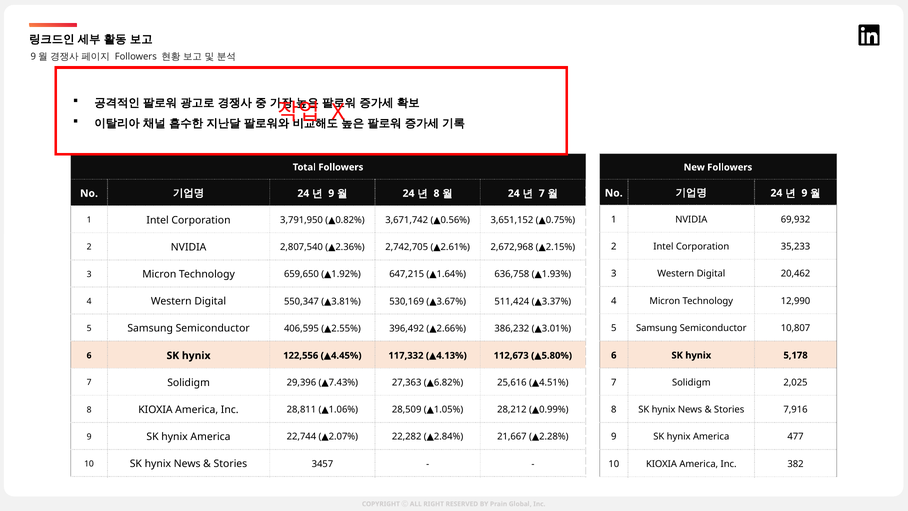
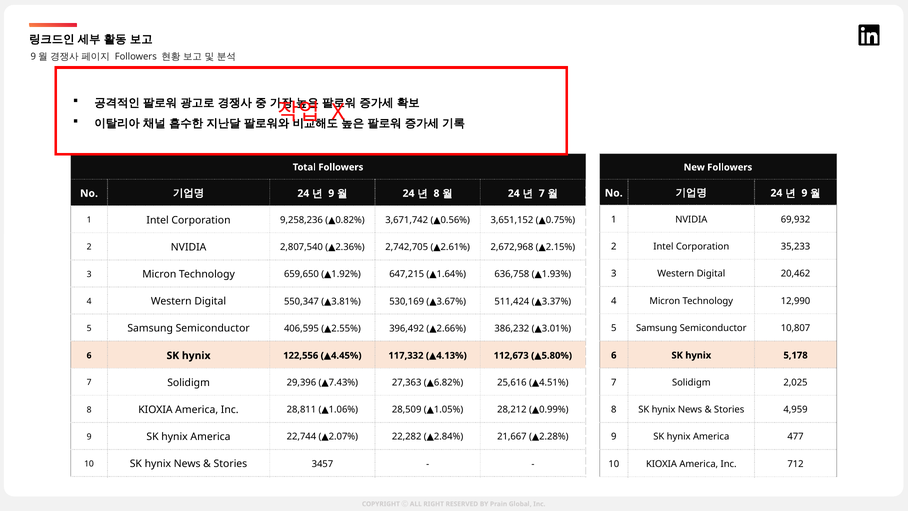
3,791,950: 3,791,950 -> 9,258,236
7,916: 7,916 -> 4,959
382: 382 -> 712
